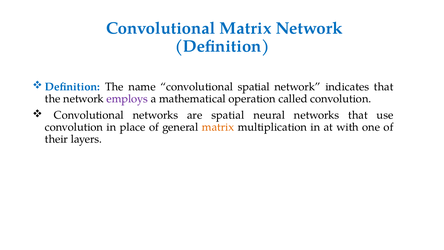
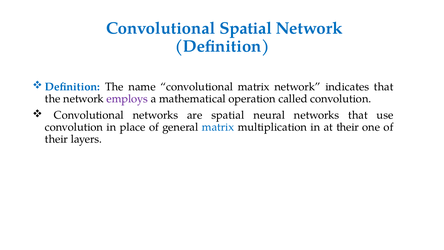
Convolutional Matrix: Matrix -> Spatial
convolutional spatial: spatial -> matrix
matrix at (218, 127) colour: orange -> blue
at with: with -> their
